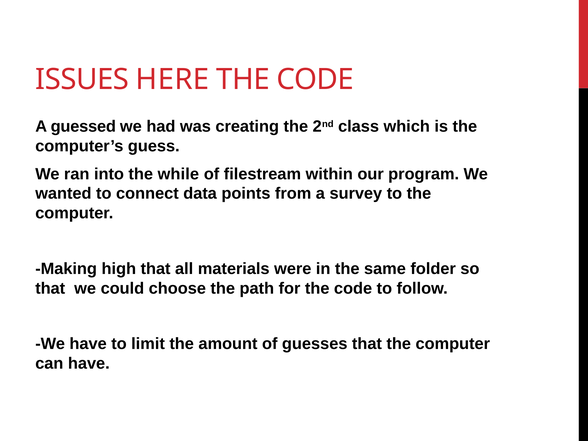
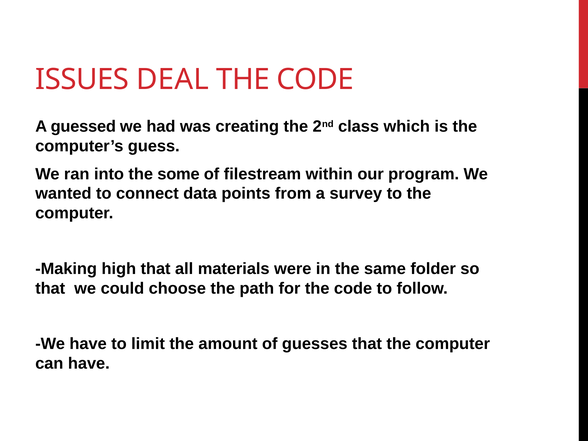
HERE: HERE -> DEAL
while: while -> some
